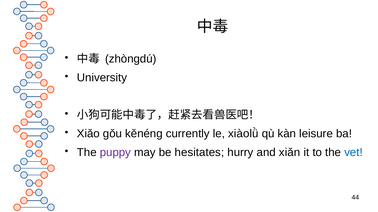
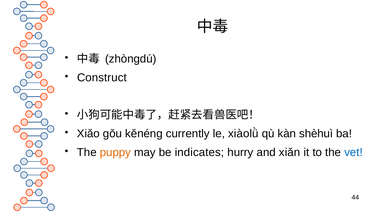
University: University -> Construct
leisure: leisure -> shèhuì
puppy colour: purple -> orange
hesitates: hesitates -> indicates
